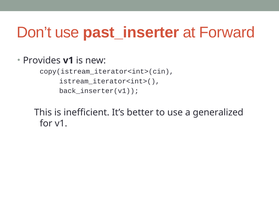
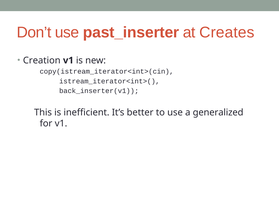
Forward: Forward -> Creates
Provides: Provides -> Creation
